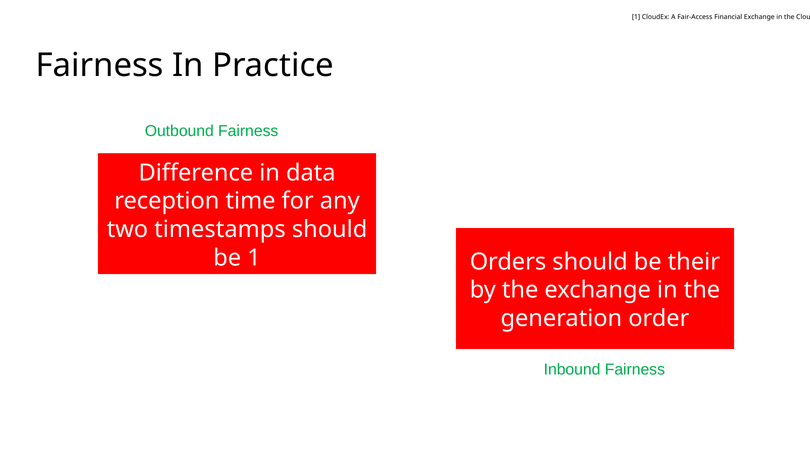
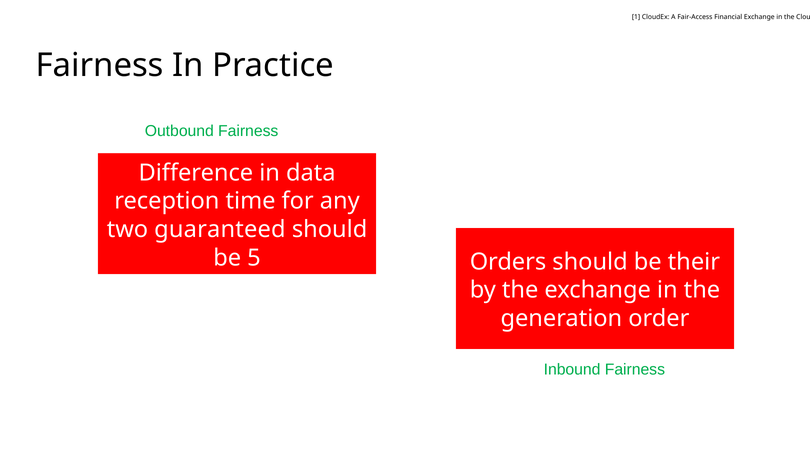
timestamps: timestamps -> guaranteed
be 1: 1 -> 5
